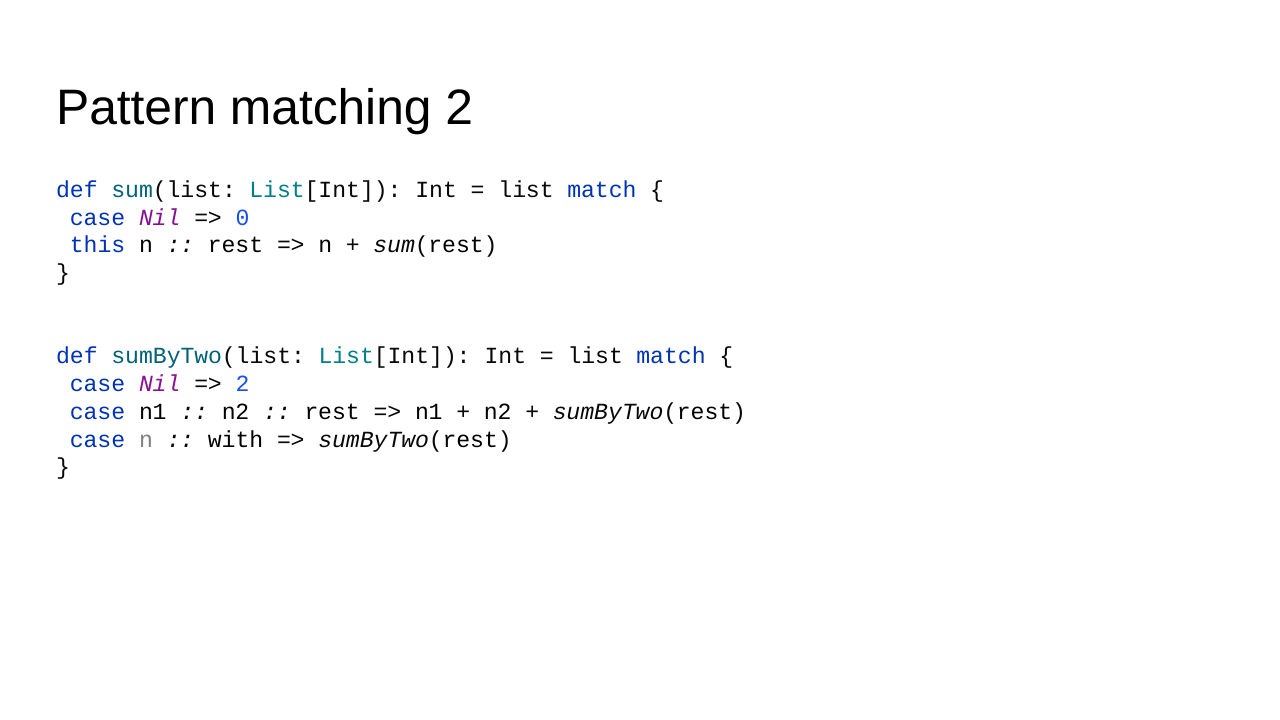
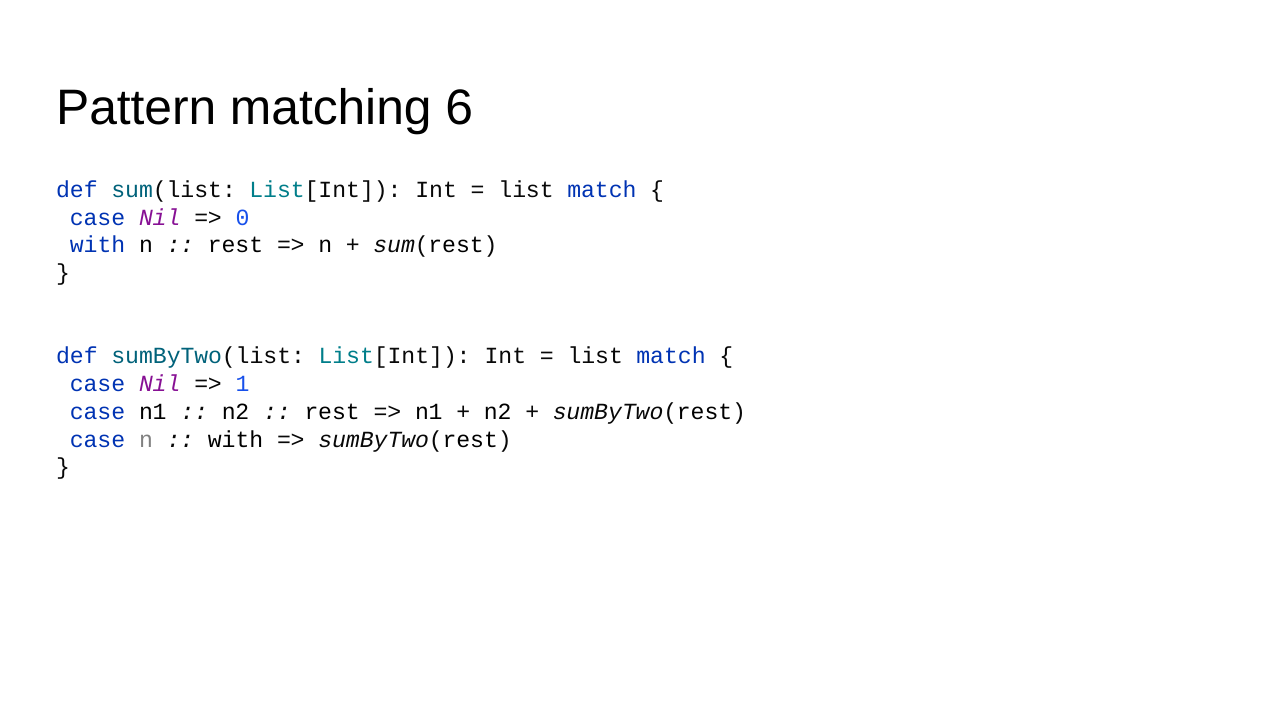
matching 2: 2 -> 6
this at (98, 245): this -> with
2 at (243, 384): 2 -> 1
